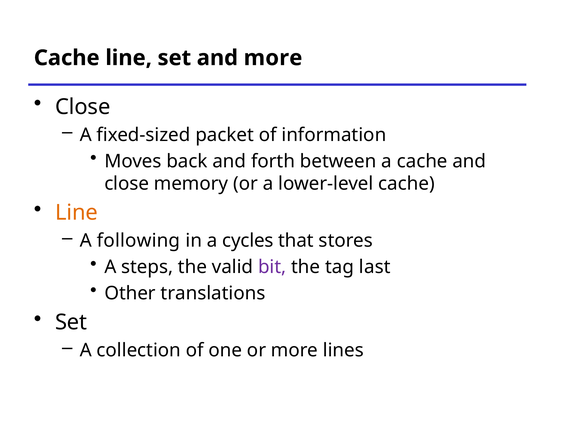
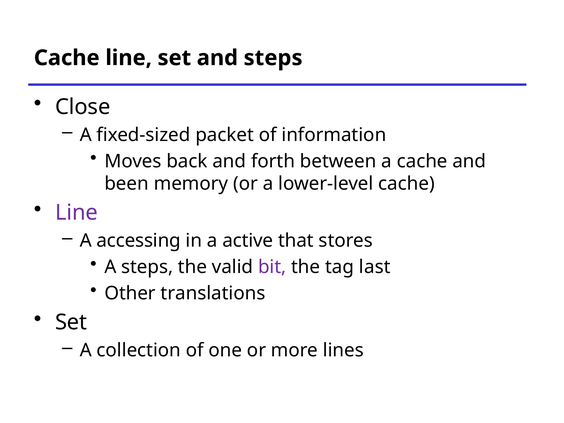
and more: more -> steps
close at (127, 184): close -> been
Line at (77, 213) colour: orange -> purple
following: following -> accessing
cycles: cycles -> active
